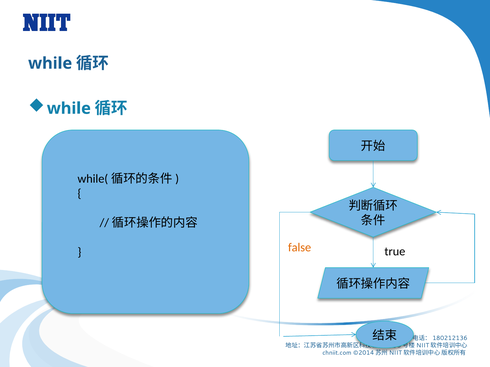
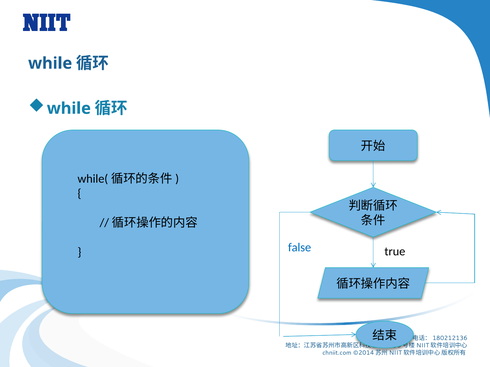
false colour: orange -> blue
